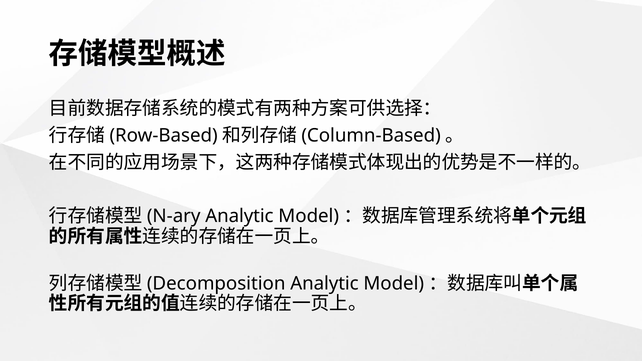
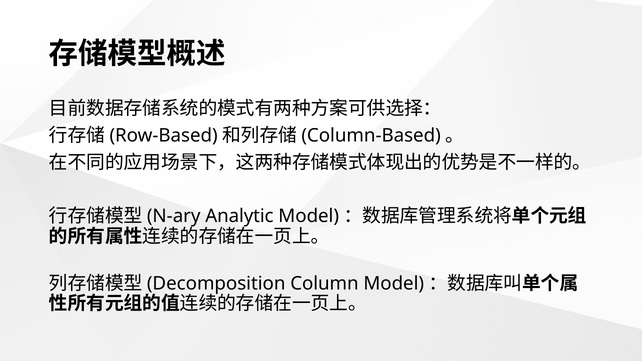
Analytic at (324, 284): Analytic -> Column
